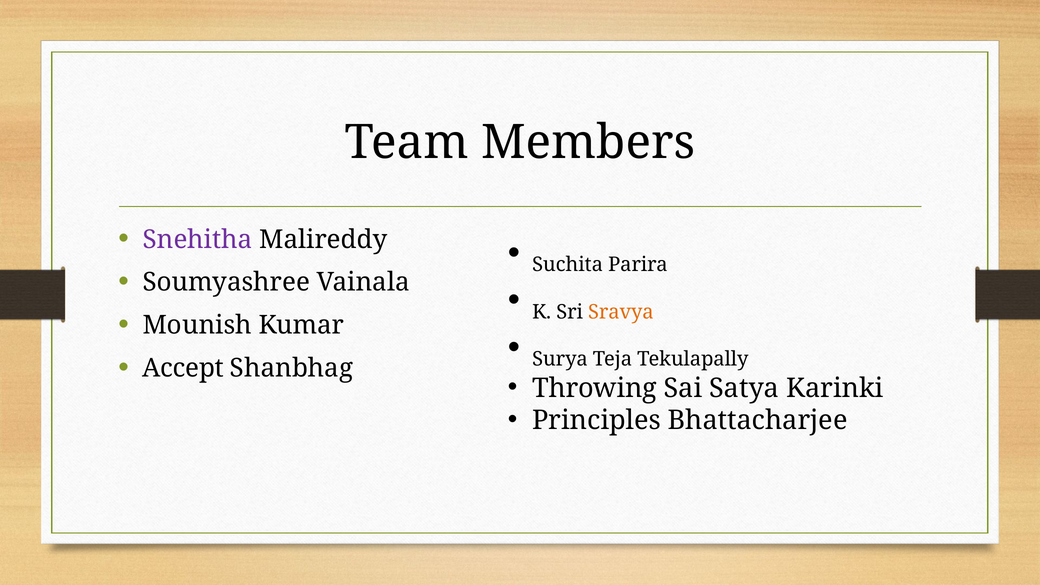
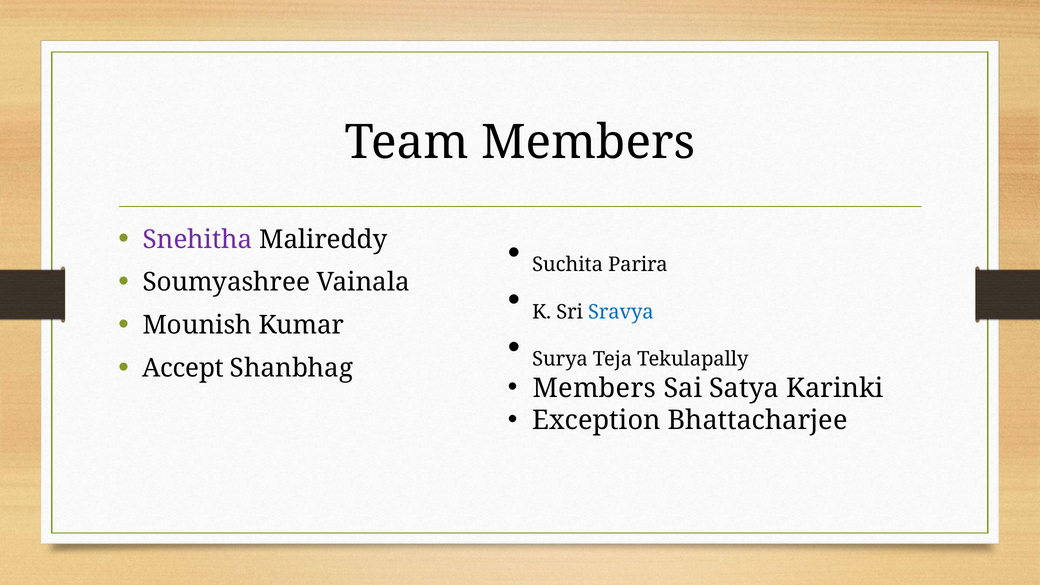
Sravya colour: orange -> blue
Throwing at (594, 388): Throwing -> Members
Principles: Principles -> Exception
